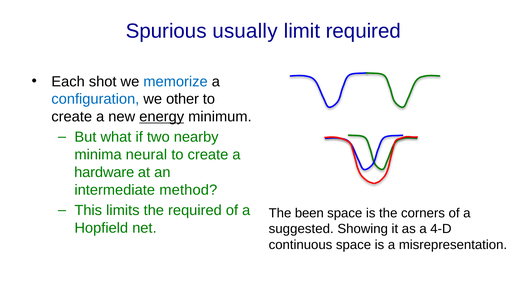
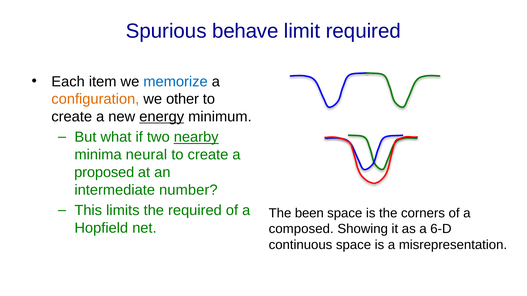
usually: usually -> behave
shot: shot -> item
configuration colour: blue -> orange
nearby underline: none -> present
hardware: hardware -> proposed
method: method -> number
suggested: suggested -> composed
4-D: 4-D -> 6-D
